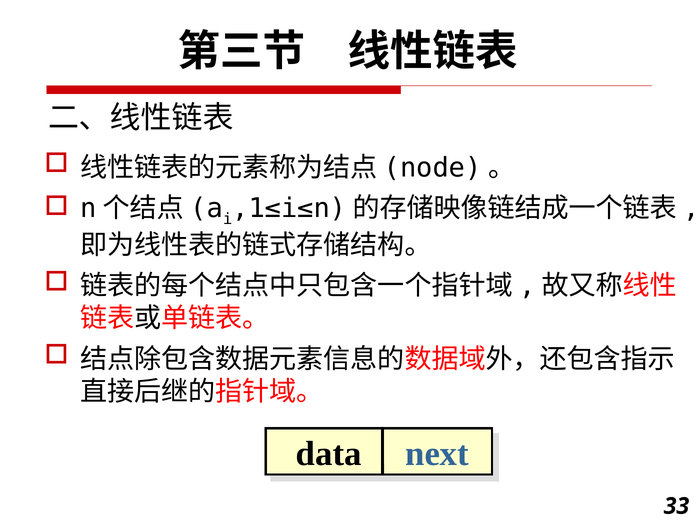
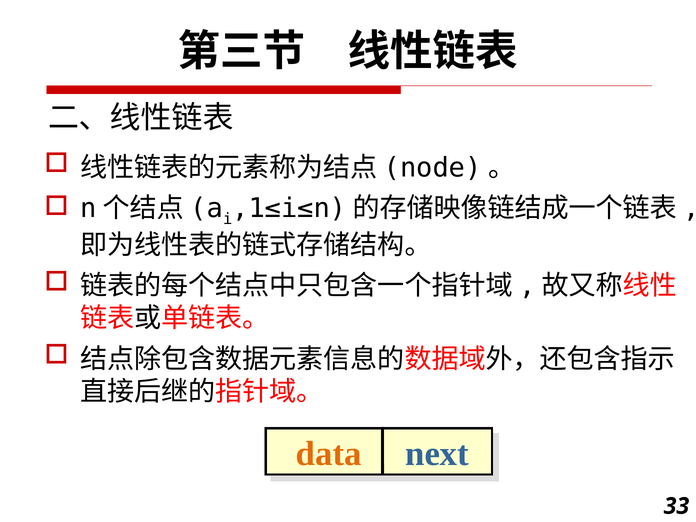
data colour: black -> orange
